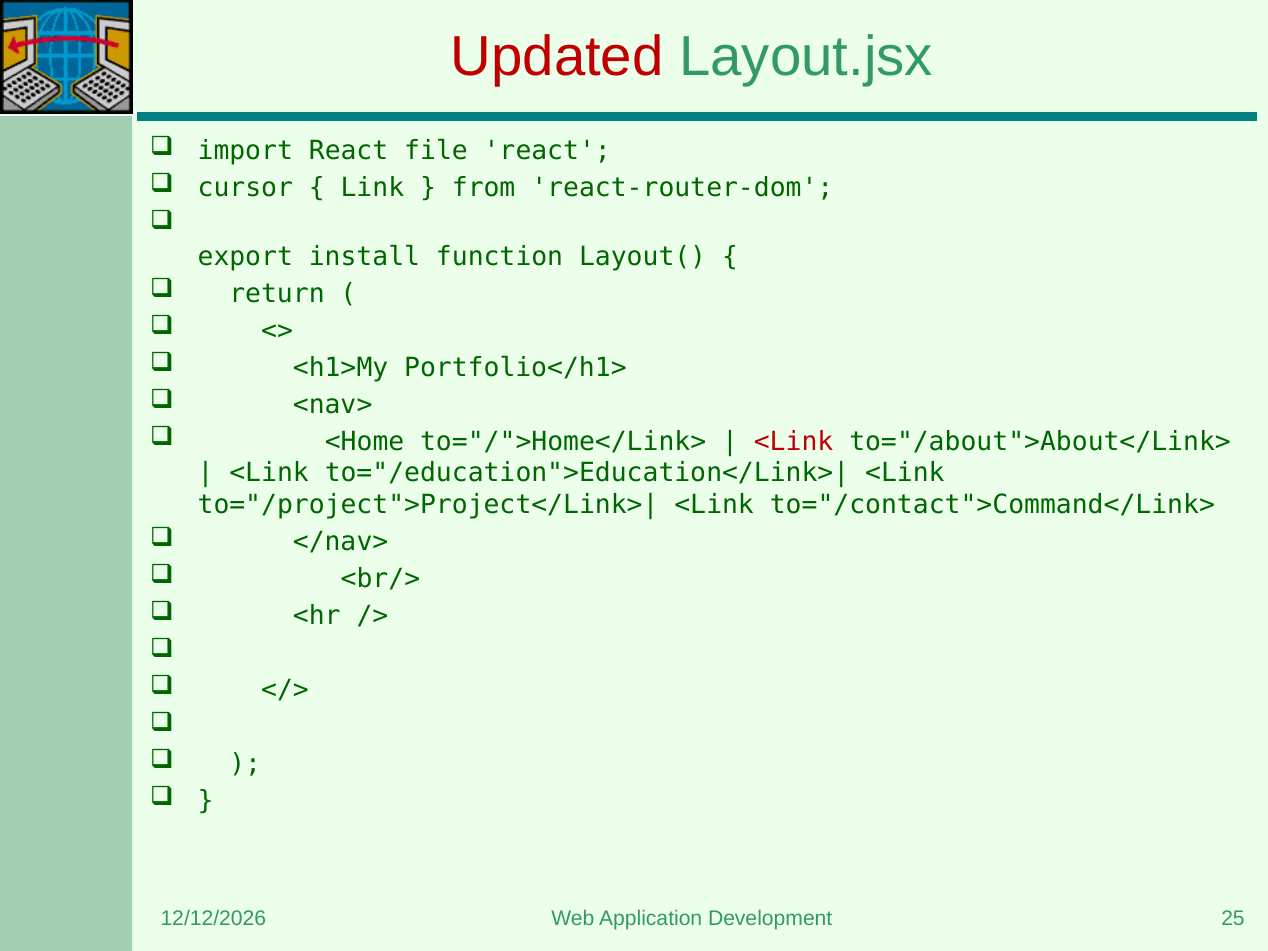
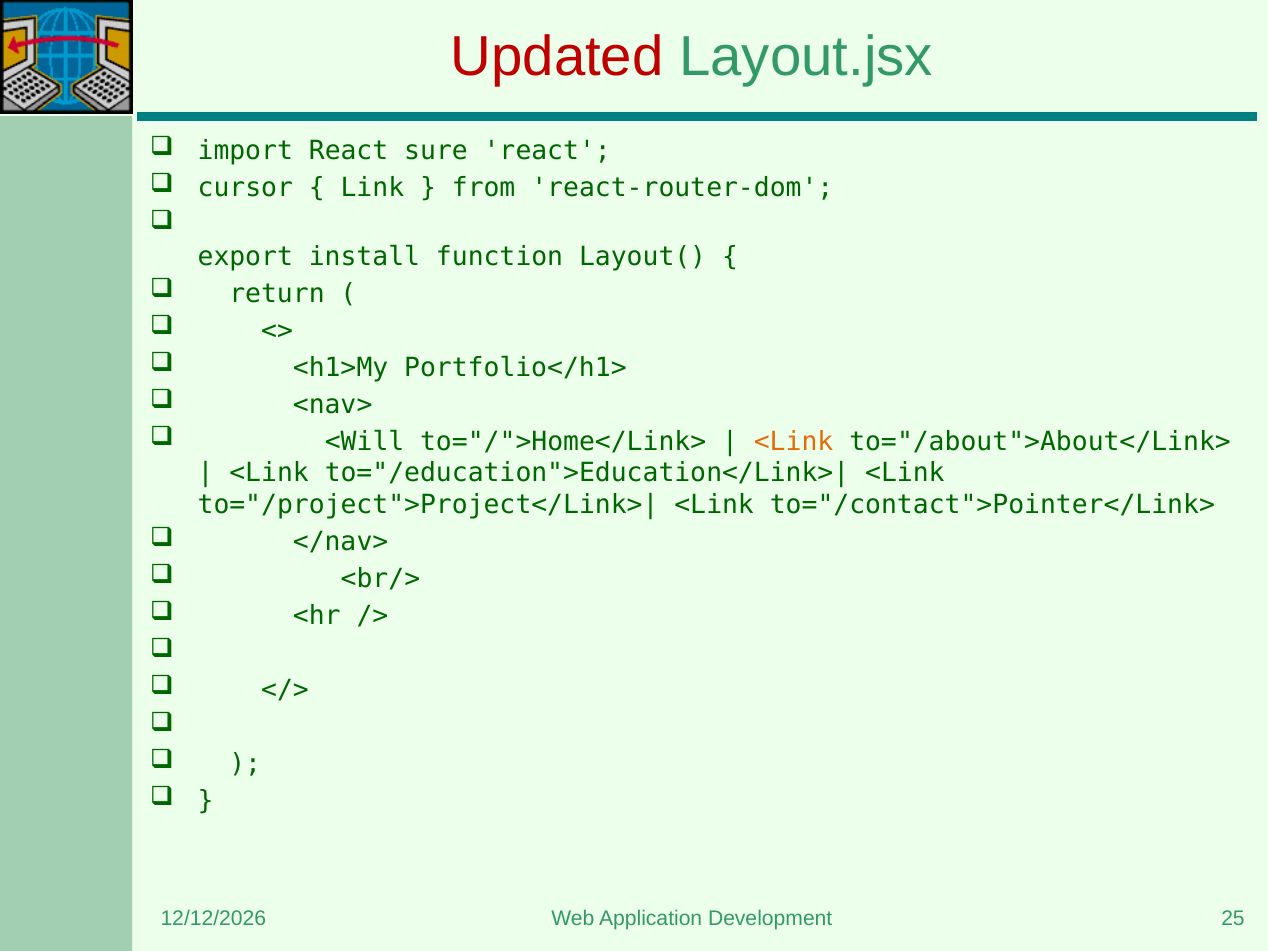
file: file -> sure
<Home: <Home -> <Will
<Link at (794, 441) colour: red -> orange
to="/contact">Command</Link>: to="/contact">Command</Link> -> to="/contact">Pointer</Link>
